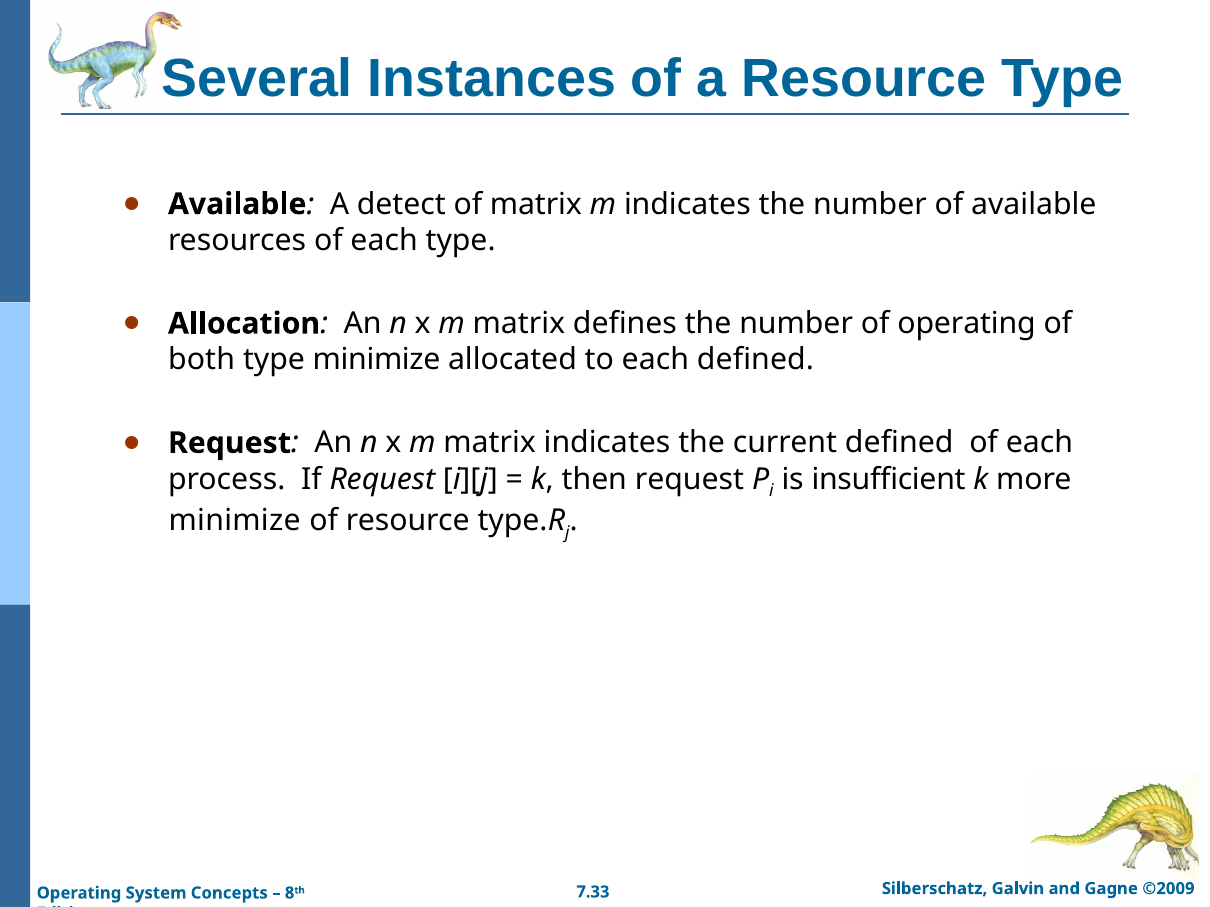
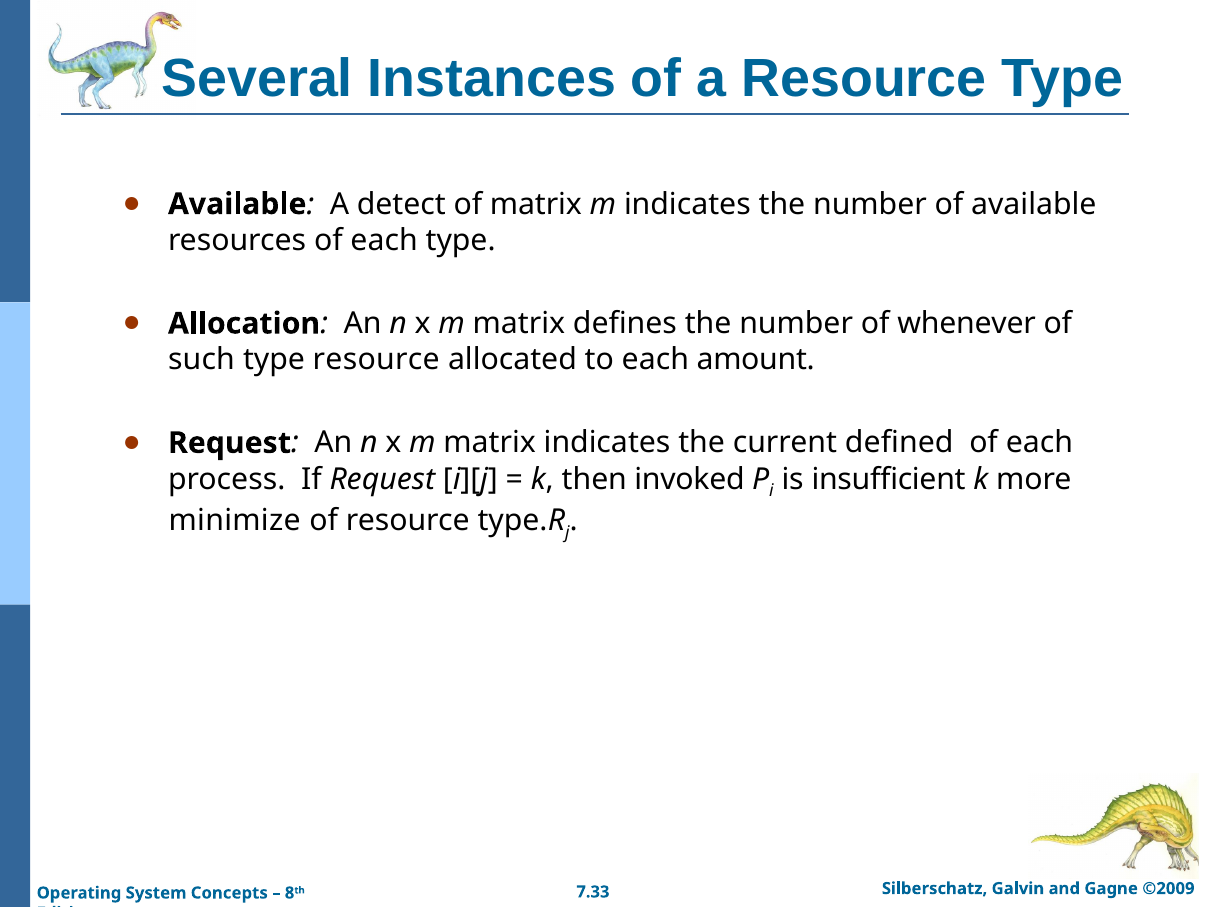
of operating: operating -> whenever
both: both -> such
type minimize: minimize -> resource
each defined: defined -> amount
then request: request -> invoked
